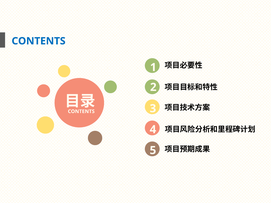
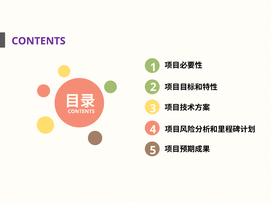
CONTENTS at (39, 41) colour: blue -> purple
